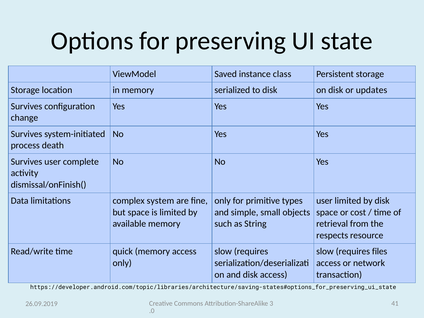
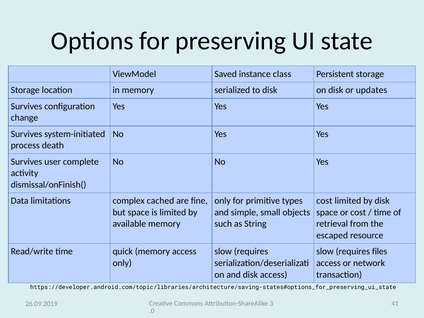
system: system -> cached
user at (324, 201): user -> cost
respects: respects -> escaped
